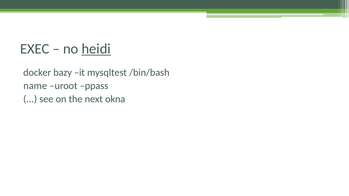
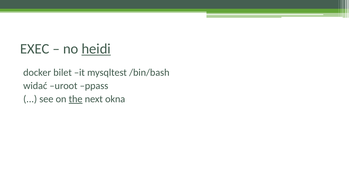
bazy: bazy -> bilet
name: name -> widać
the underline: none -> present
